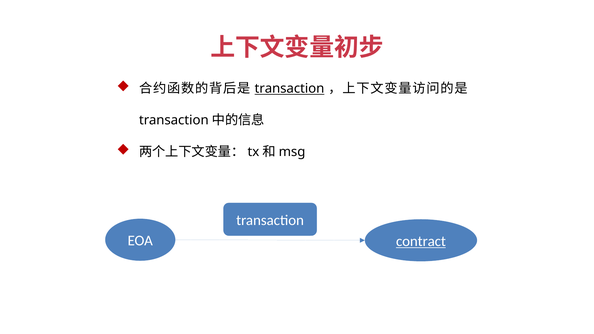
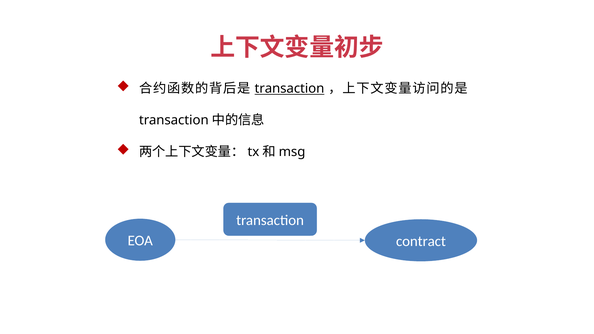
contract underline: present -> none
